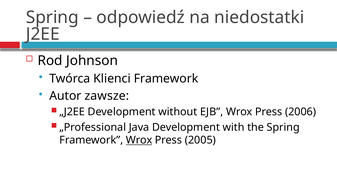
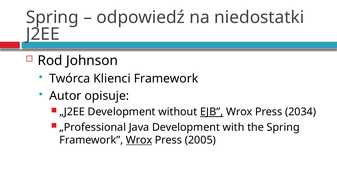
zawsze: zawsze -> opisuje
EJB underline: none -> present
2006: 2006 -> 2034
